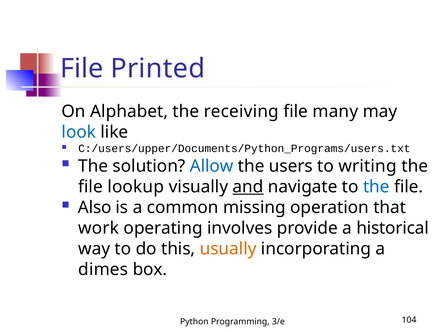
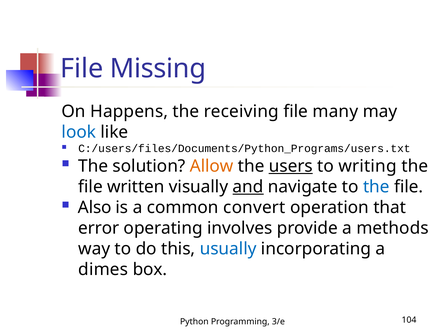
Printed: Printed -> Missing
Alphabet: Alphabet -> Happens
C:/users/upper/Documents/Python_Programs/users.txt: C:/users/upper/Documents/Python_Programs/users.txt -> C:/users/files/Documents/Python_Programs/users.txt
Allow colour: blue -> orange
users underline: none -> present
lookup: lookup -> written
missing: missing -> convert
work: work -> error
historical: historical -> methods
usually colour: orange -> blue
